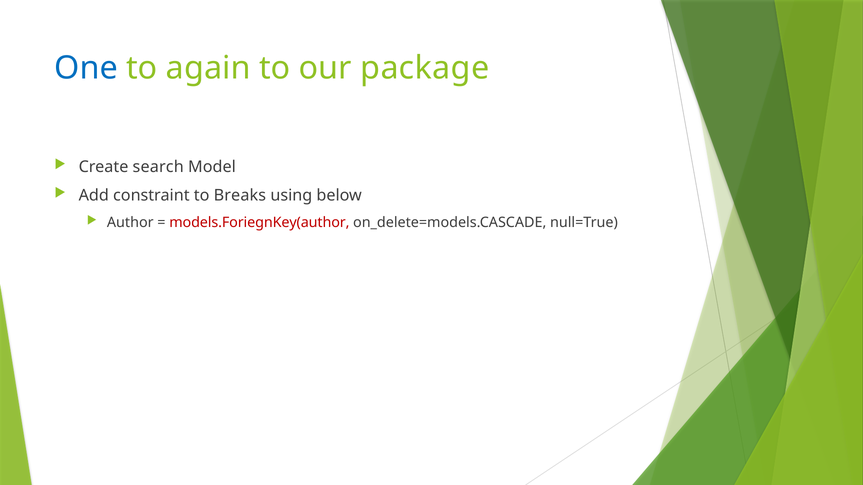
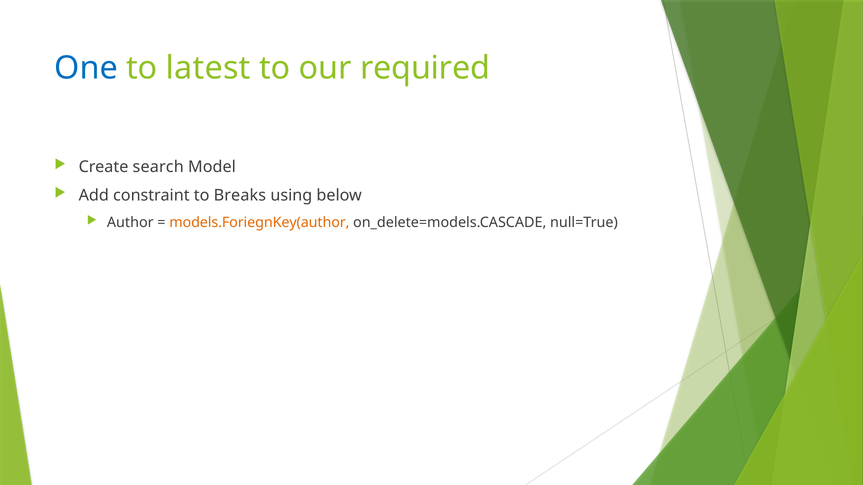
again: again -> latest
package: package -> required
models.ForiegnKey(author colour: red -> orange
